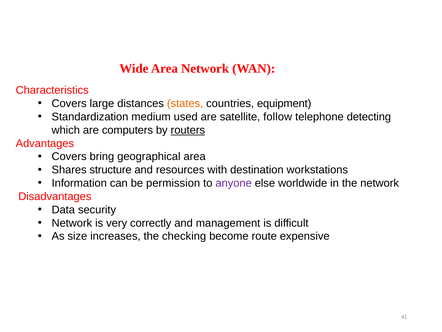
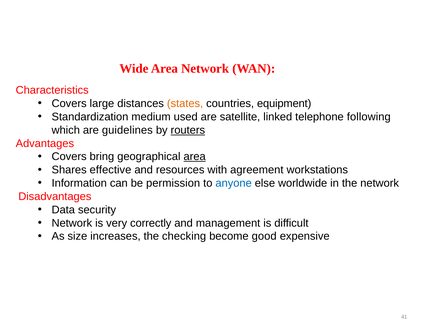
follow: follow -> linked
detecting: detecting -> following
computers: computers -> guidelines
area at (195, 156) underline: none -> present
structure: structure -> effective
destination: destination -> agreement
anyone colour: purple -> blue
route: route -> good
